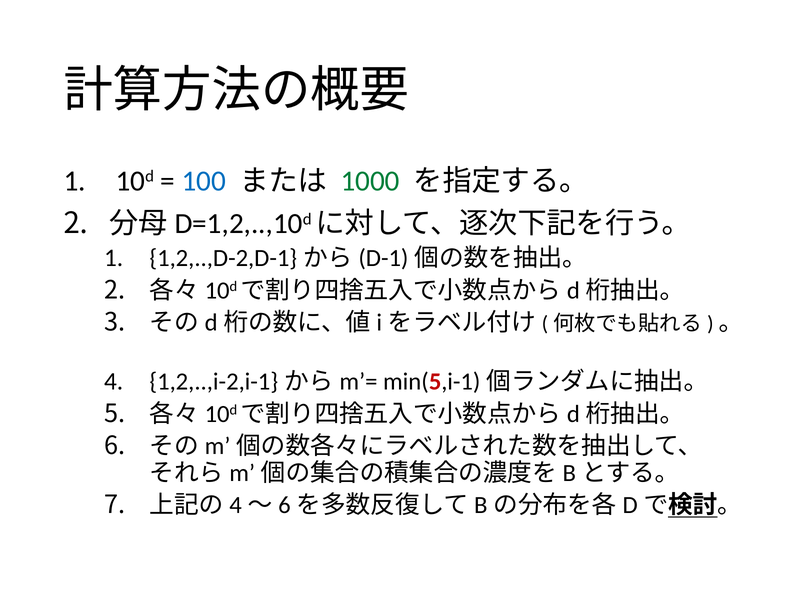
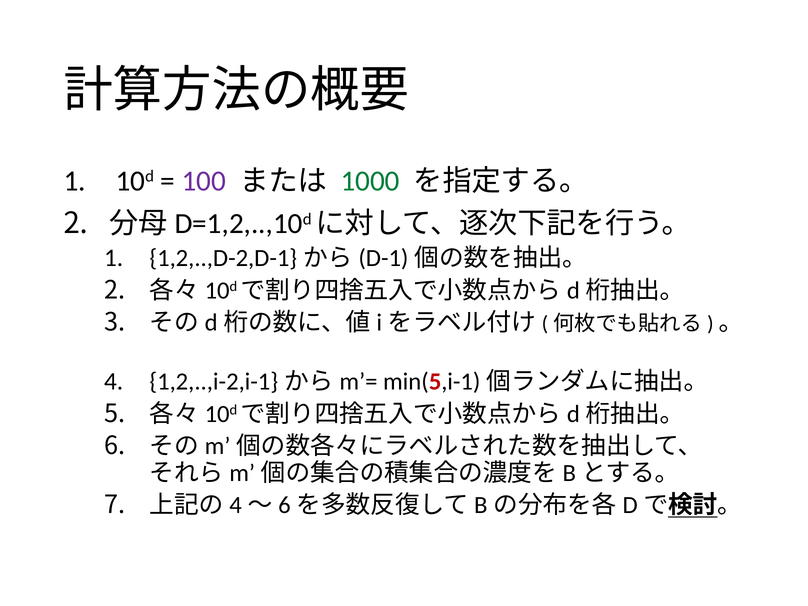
100 colour: blue -> purple
